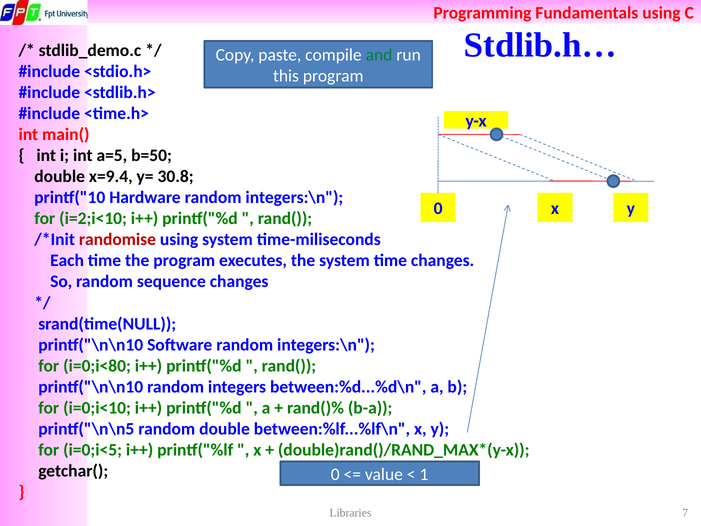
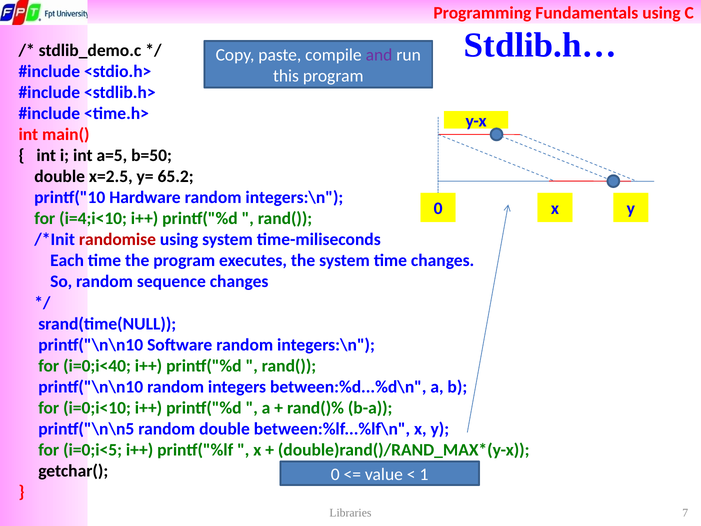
and colour: green -> purple
x=9.4: x=9.4 -> x=2.5
30.8: 30.8 -> 65.2
i=2;i<10: i=2;i<10 -> i=4;i<10
i=0;i<80: i=0;i<80 -> i=0;i<40
